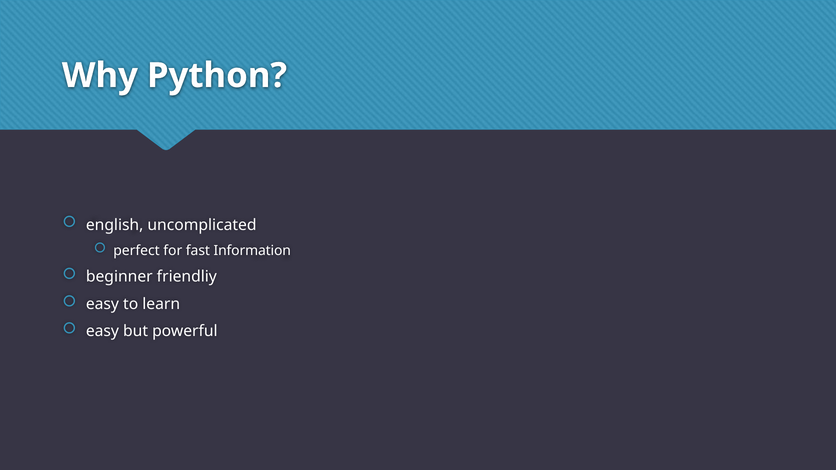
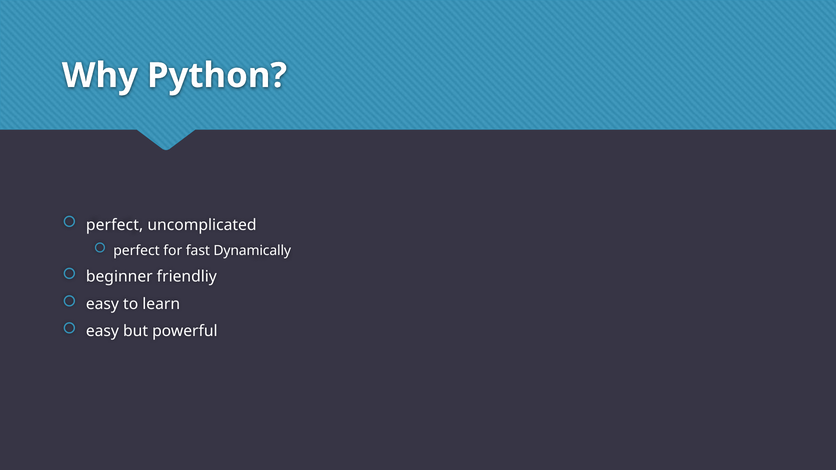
english at (115, 225): english -> perfect
Information: Information -> Dynamically
